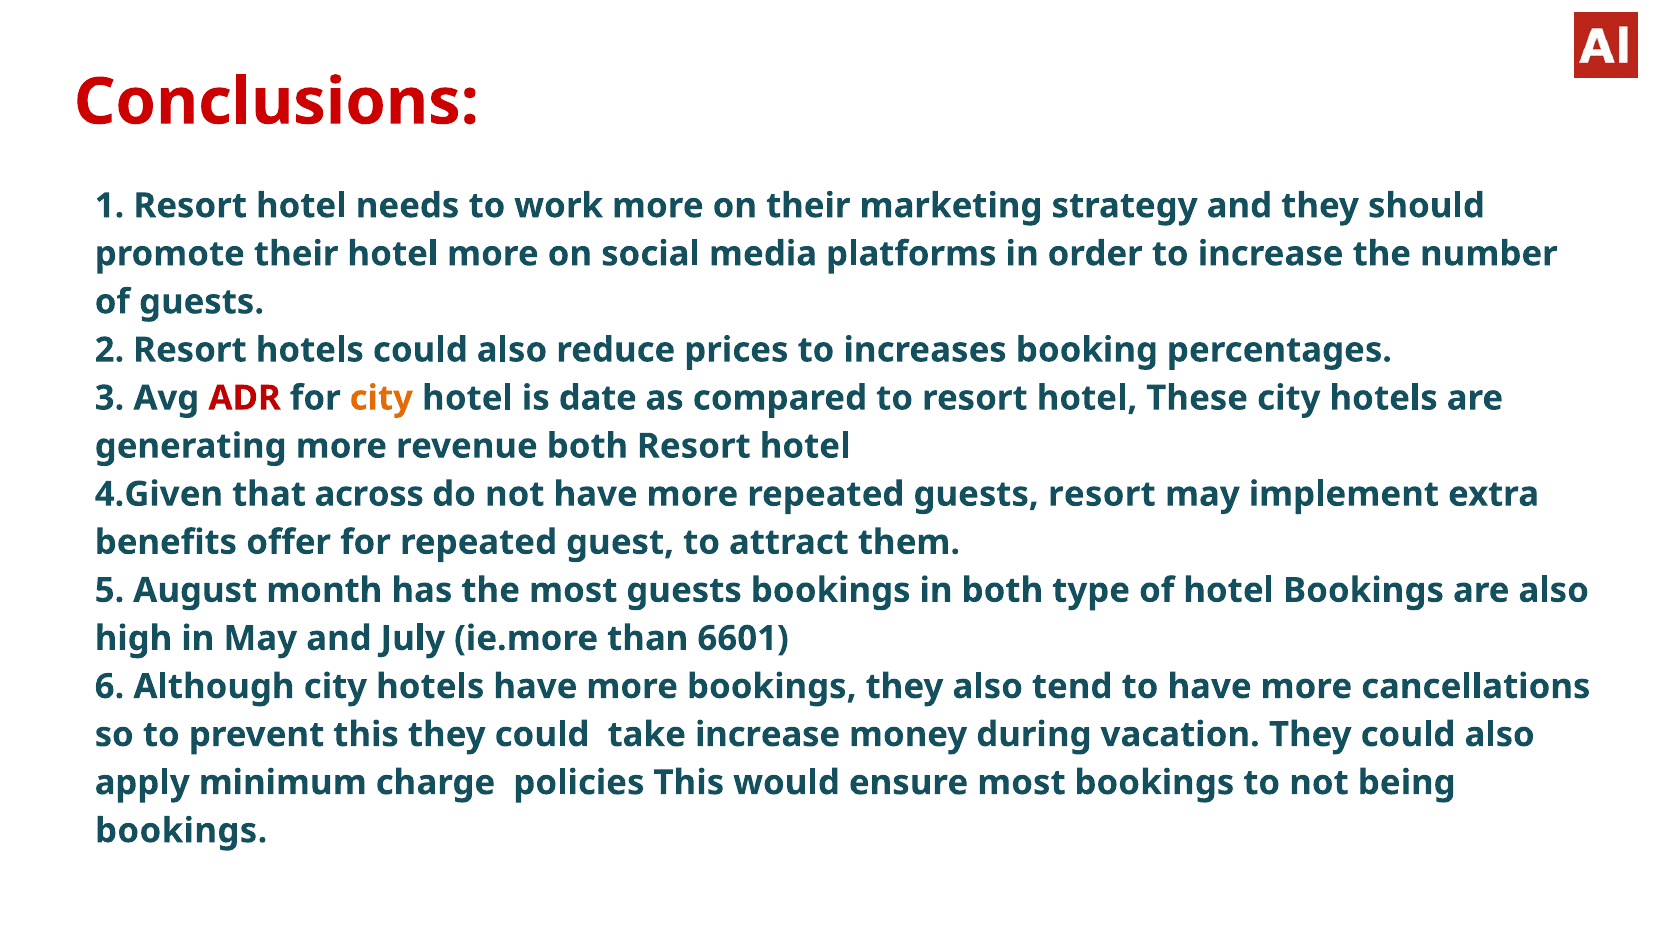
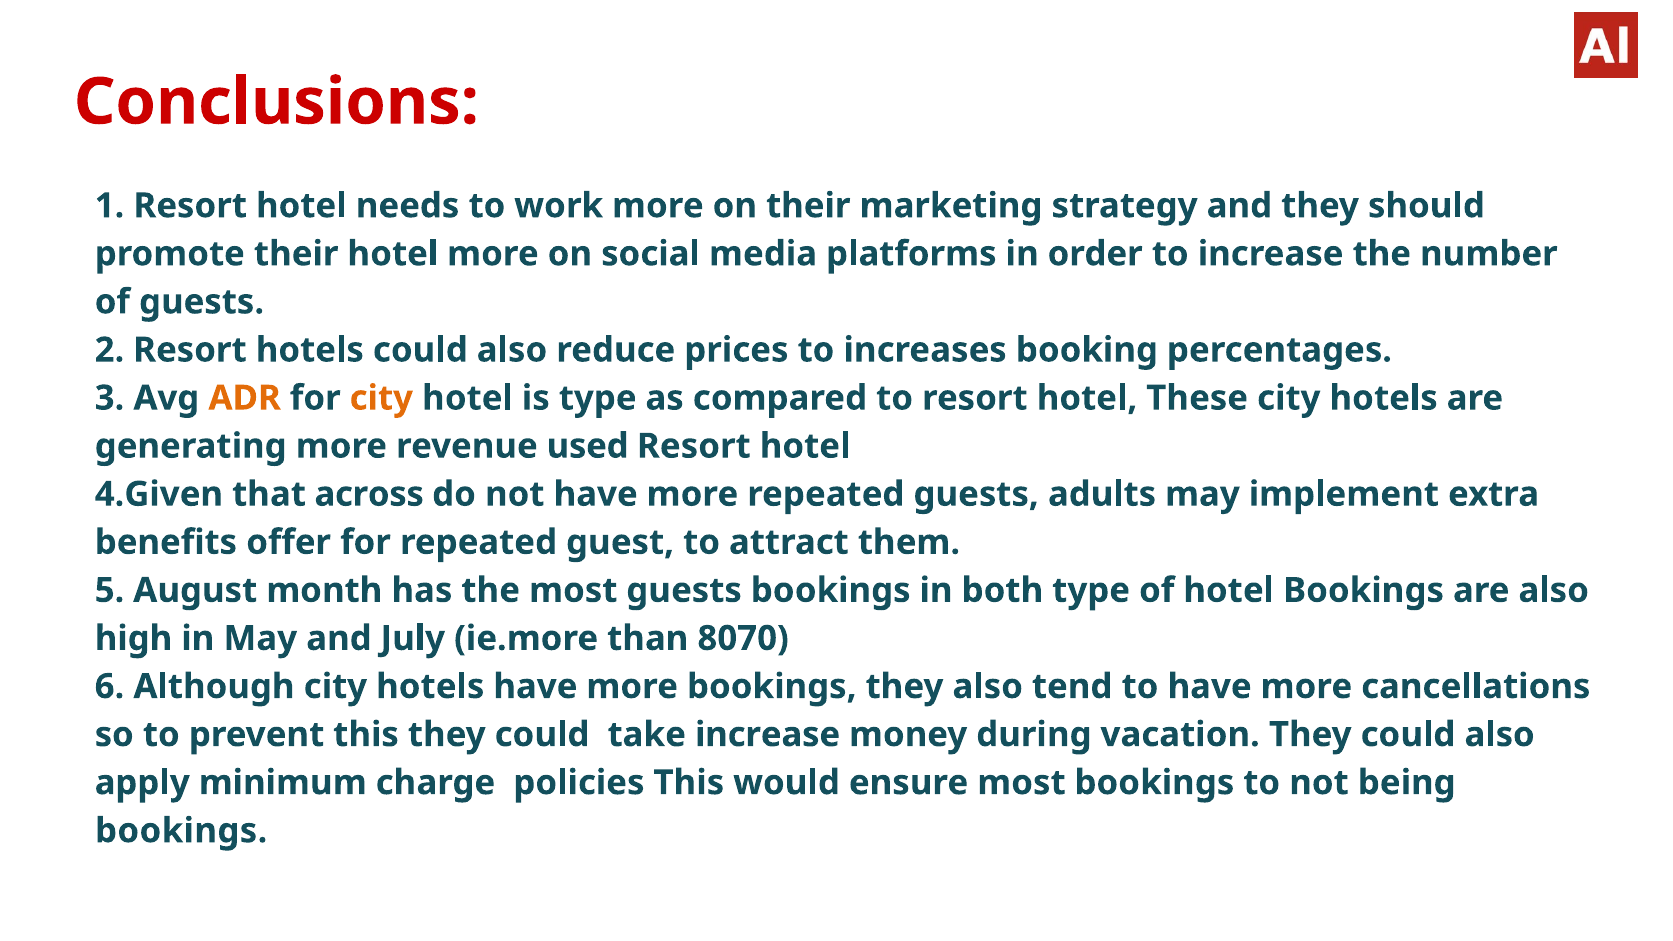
ADR colour: red -> orange
is date: date -> type
revenue both: both -> used
guests resort: resort -> adults
6601: 6601 -> 8070
